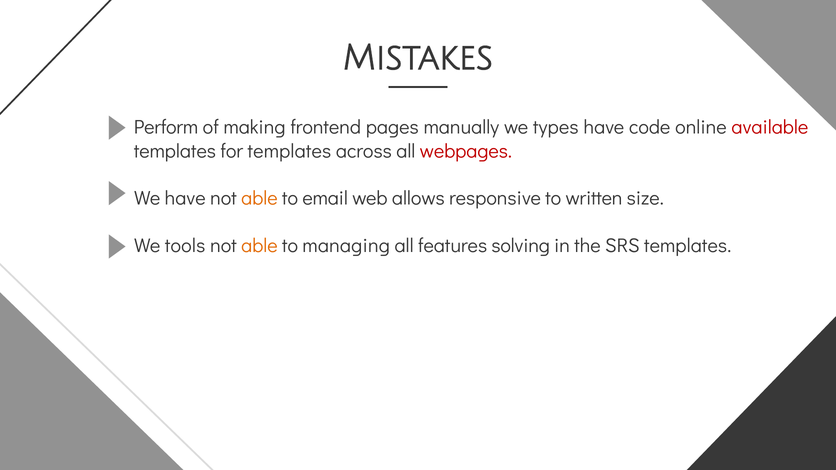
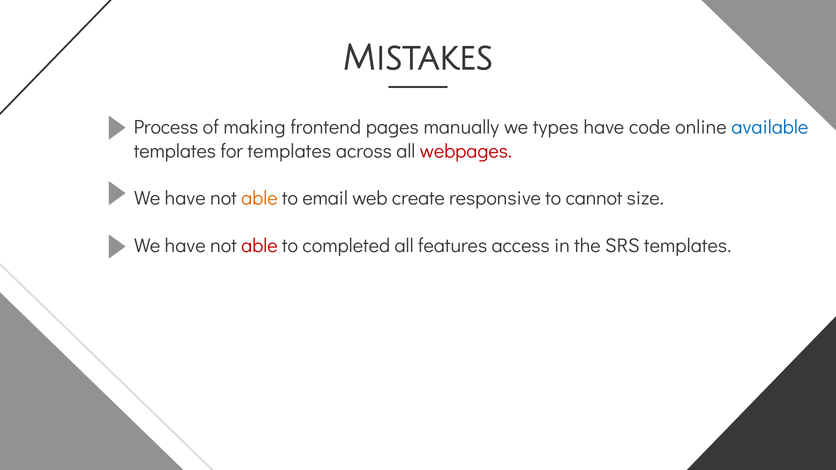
Perform: Perform -> Process
available colour: red -> blue
allows: allows -> create
written: written -> cannot
tools at (185, 246): tools -> have
able at (259, 246) colour: orange -> red
managing: managing -> completed
solving: solving -> access
